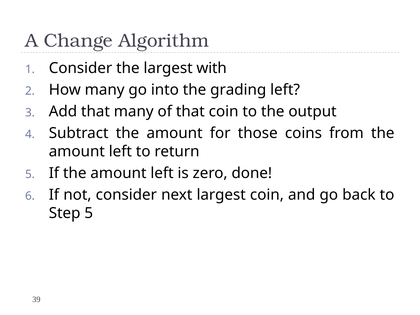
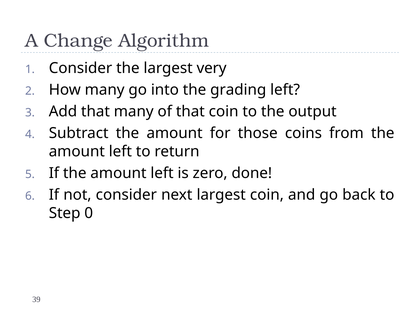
with: with -> very
Step 5: 5 -> 0
